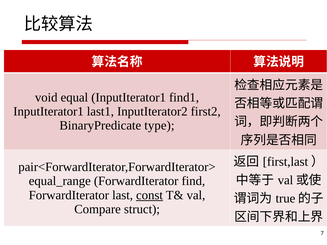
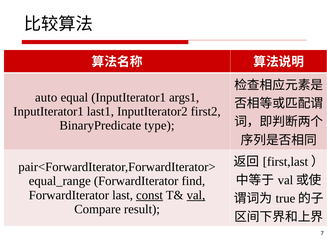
void: void -> auto
find1: find1 -> args1
val at (196, 195) underline: none -> present
struct: struct -> result
